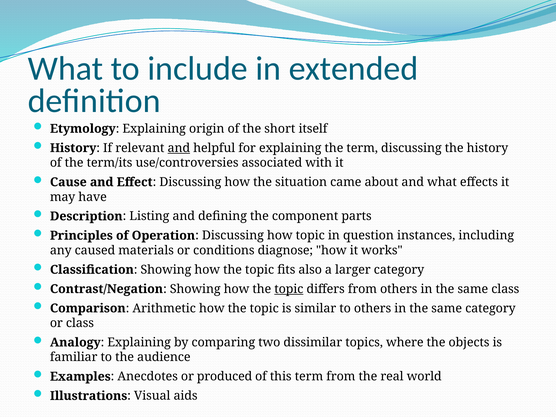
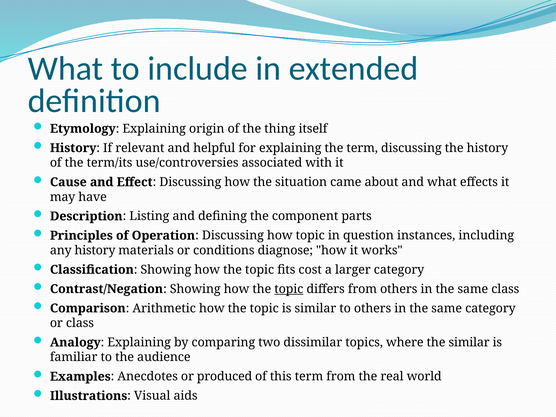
short: short -> thing
and at (179, 148) underline: present -> none
any caused: caused -> history
also: also -> cost
the objects: objects -> similar
